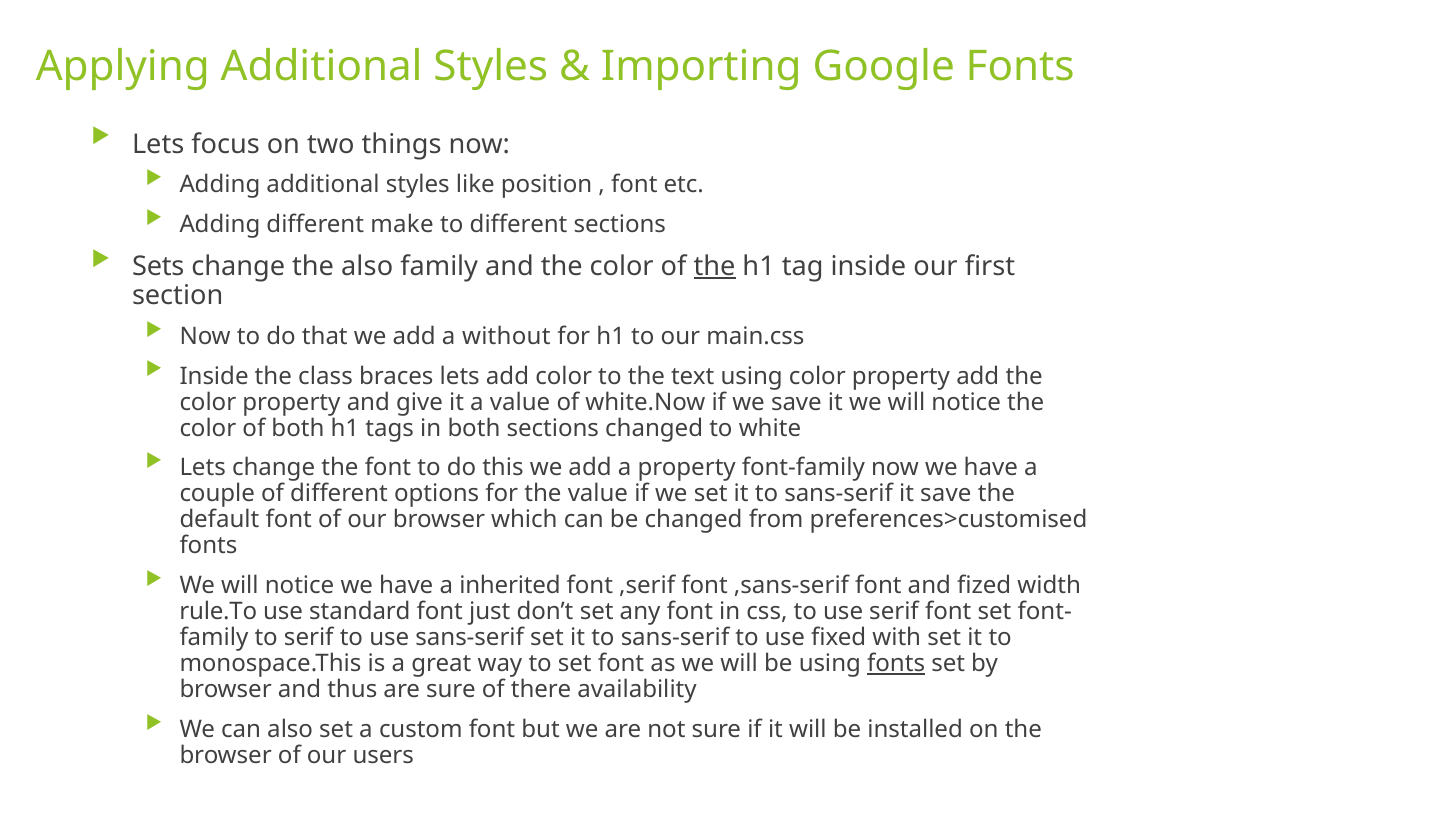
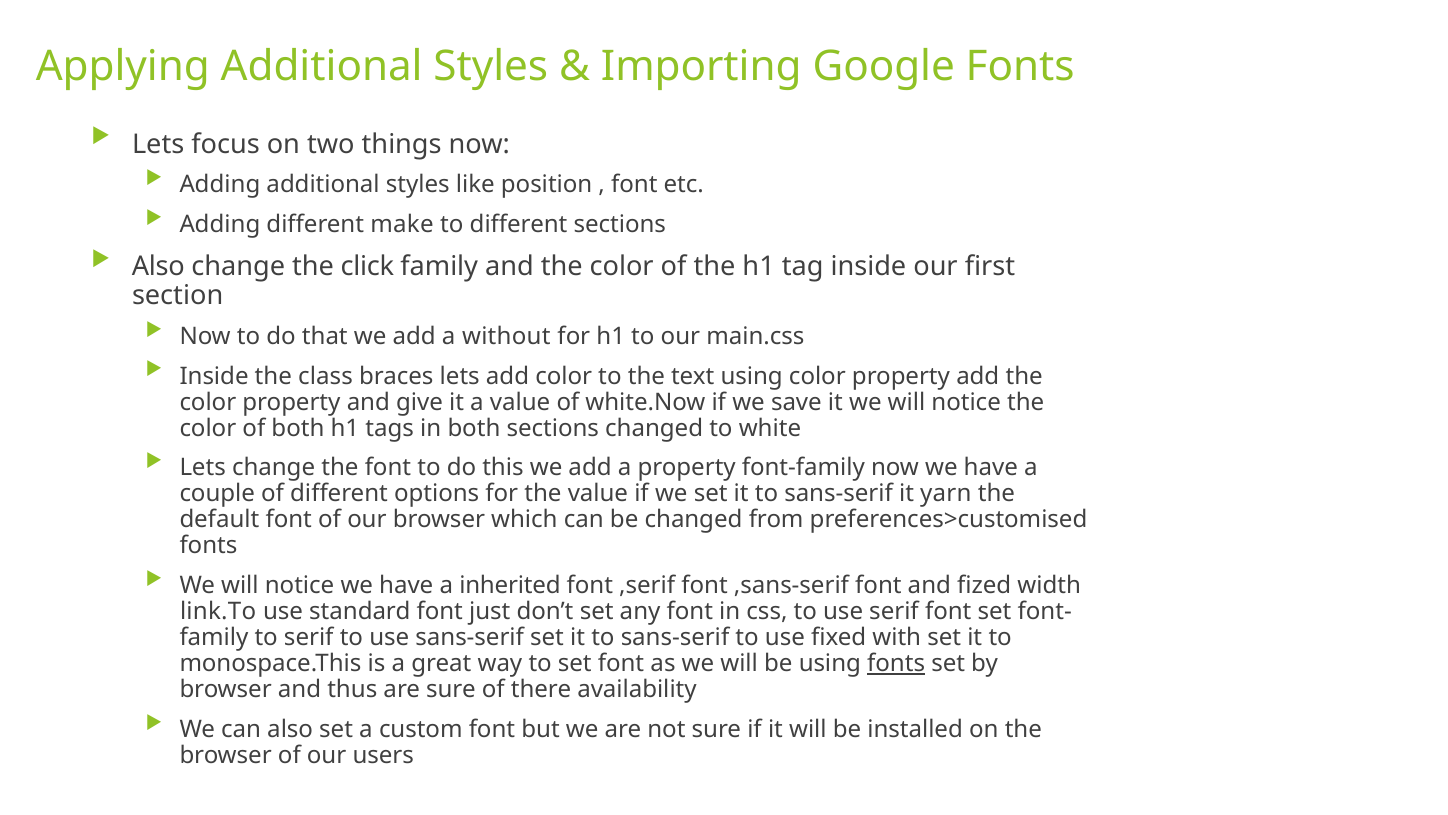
Sets at (158, 266): Sets -> Also
the also: also -> click
the at (715, 266) underline: present -> none
it save: save -> yarn
rule.To: rule.To -> link.To
